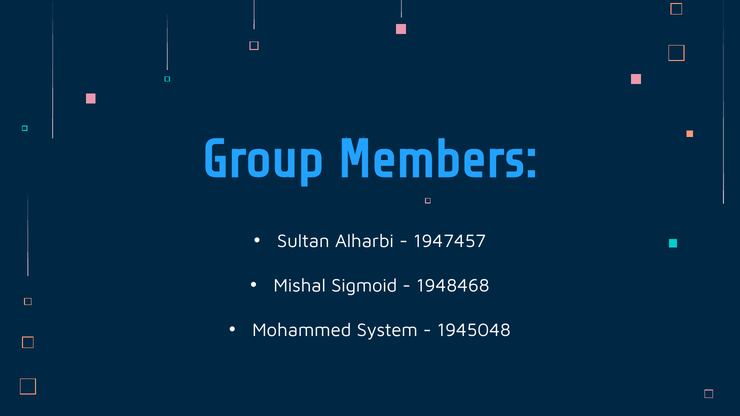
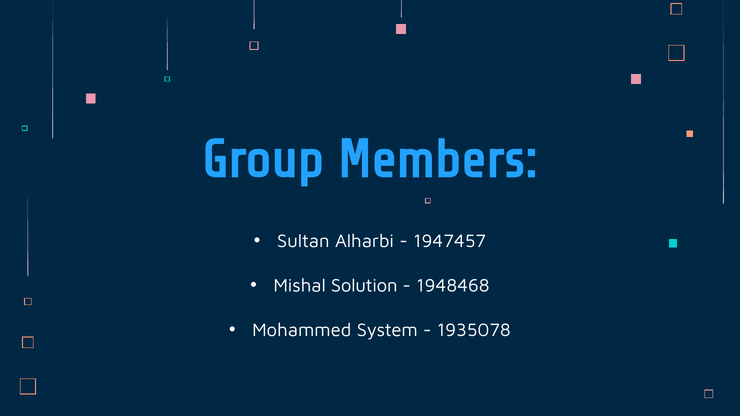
Sigmoid: Sigmoid -> Solution
1945048: 1945048 -> 1935078
